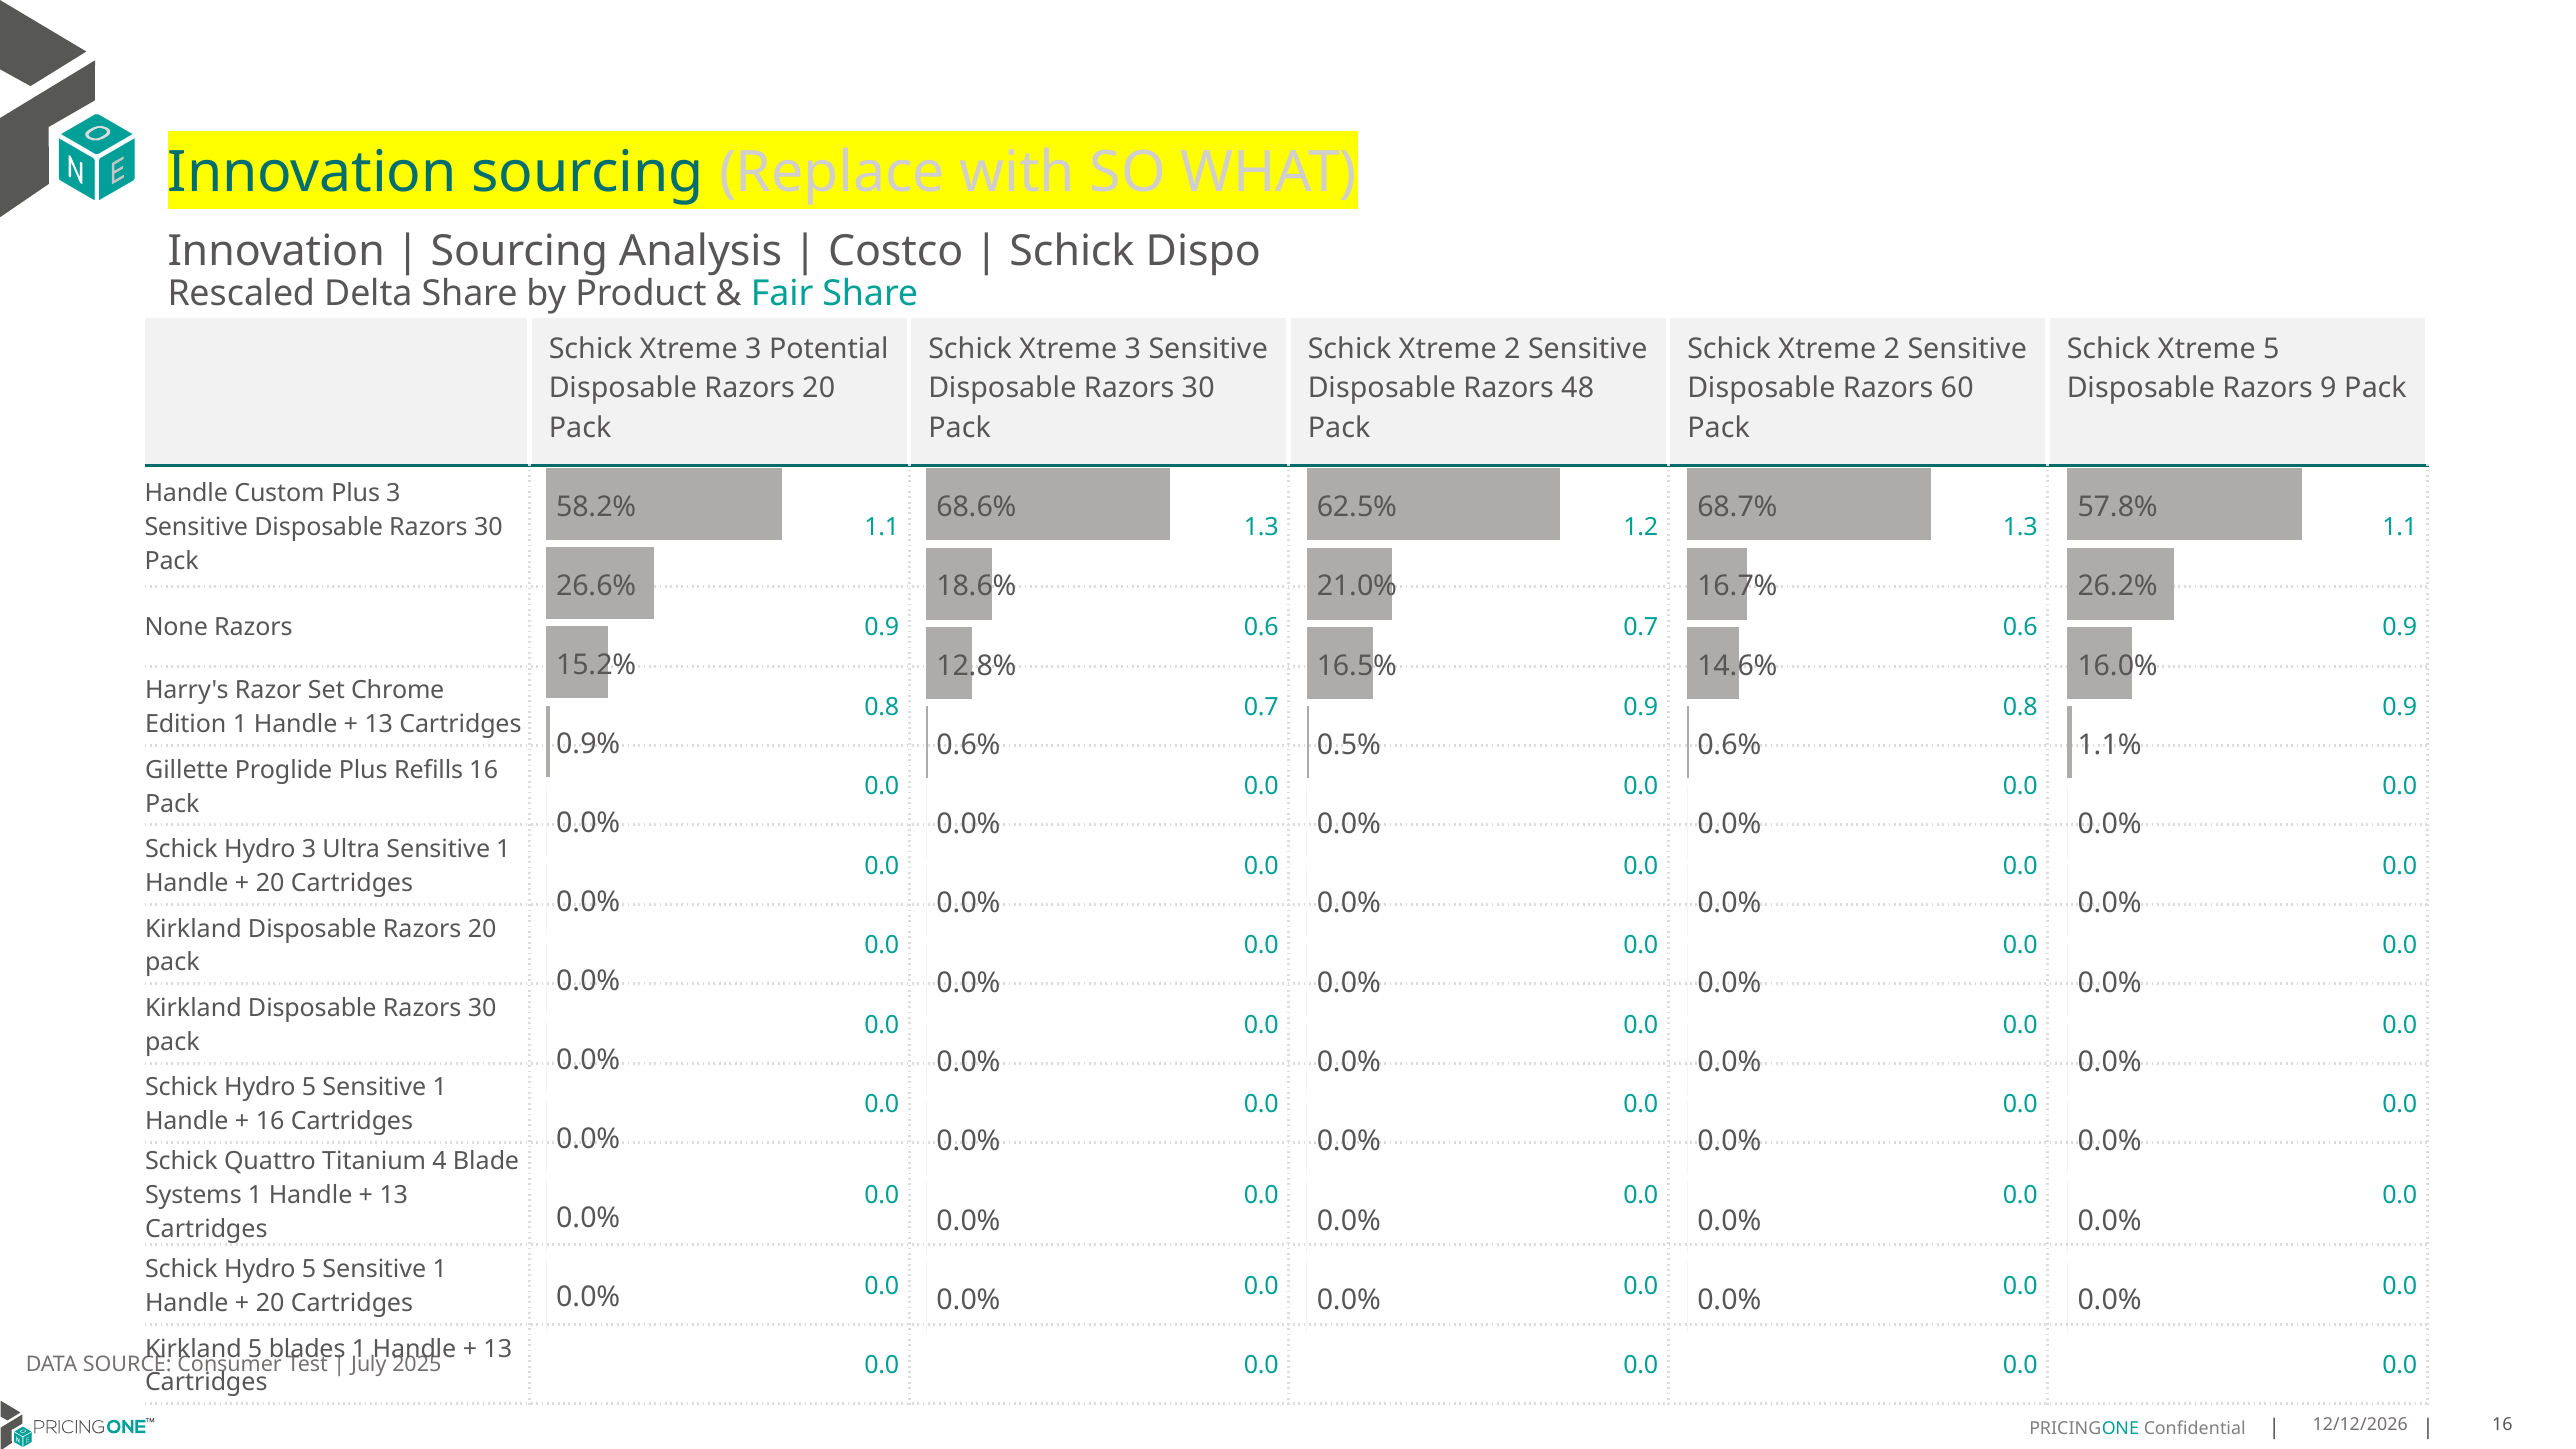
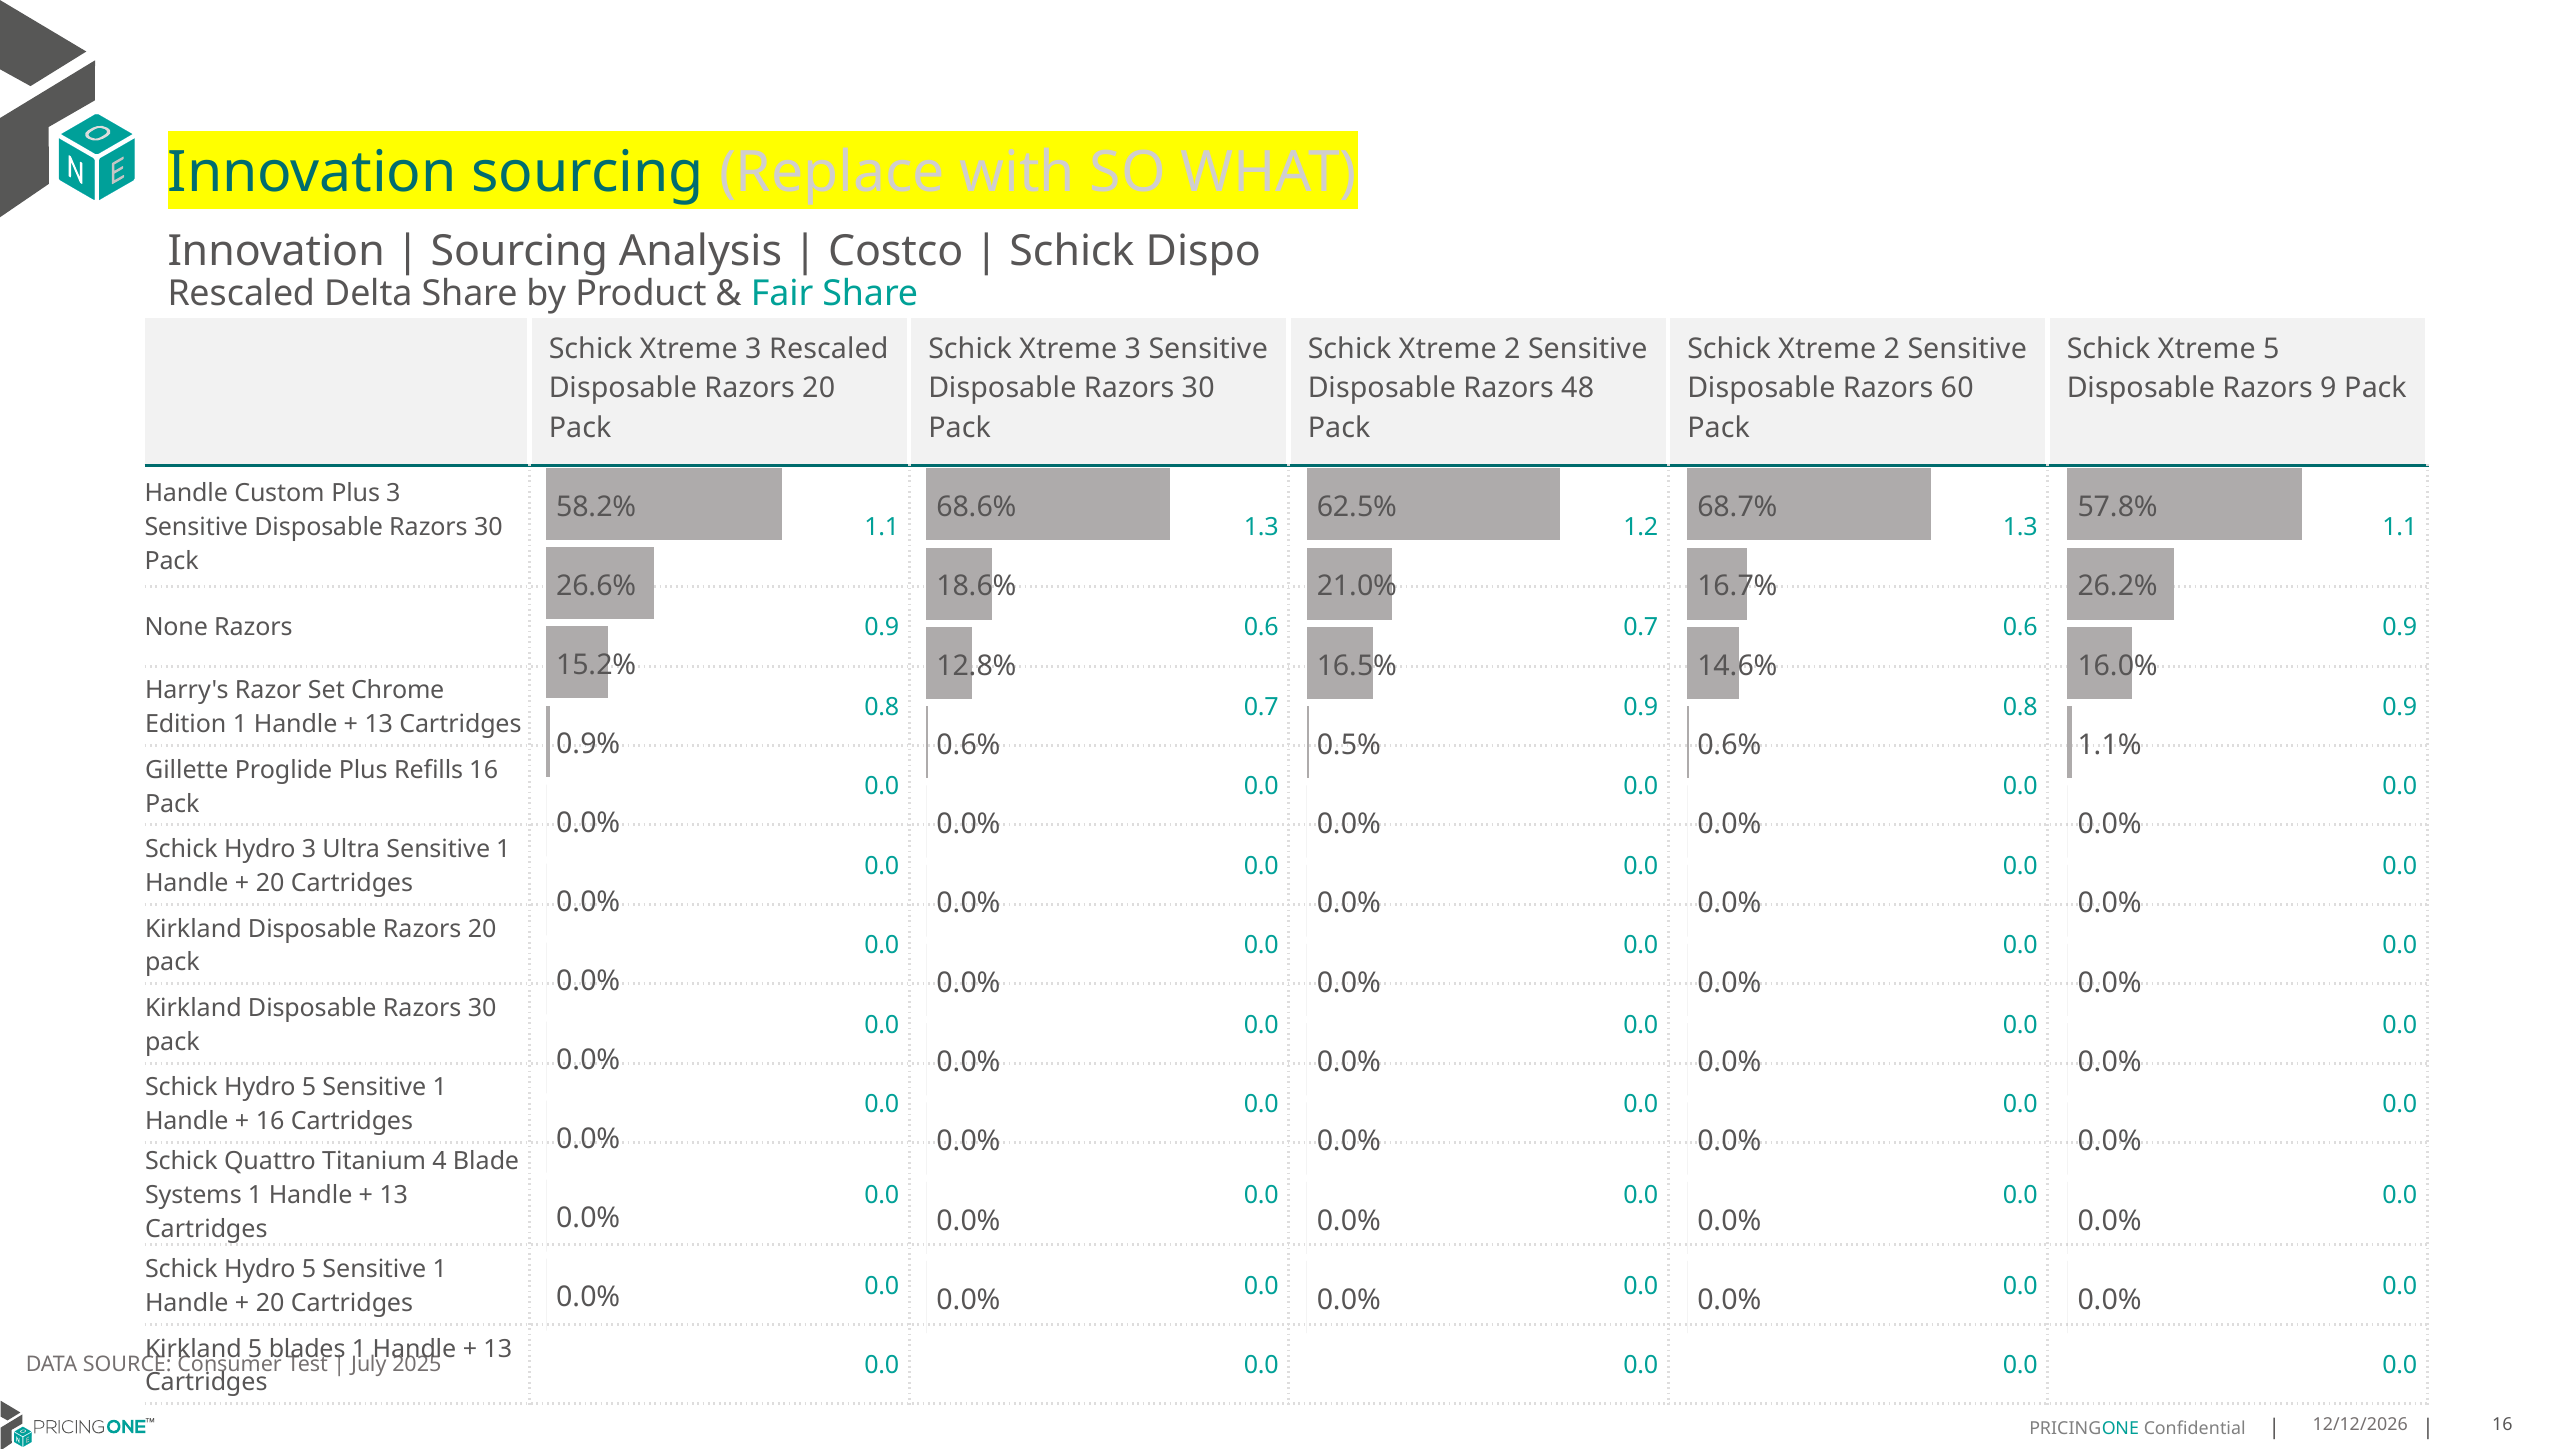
3 Potential: Potential -> Rescaled
